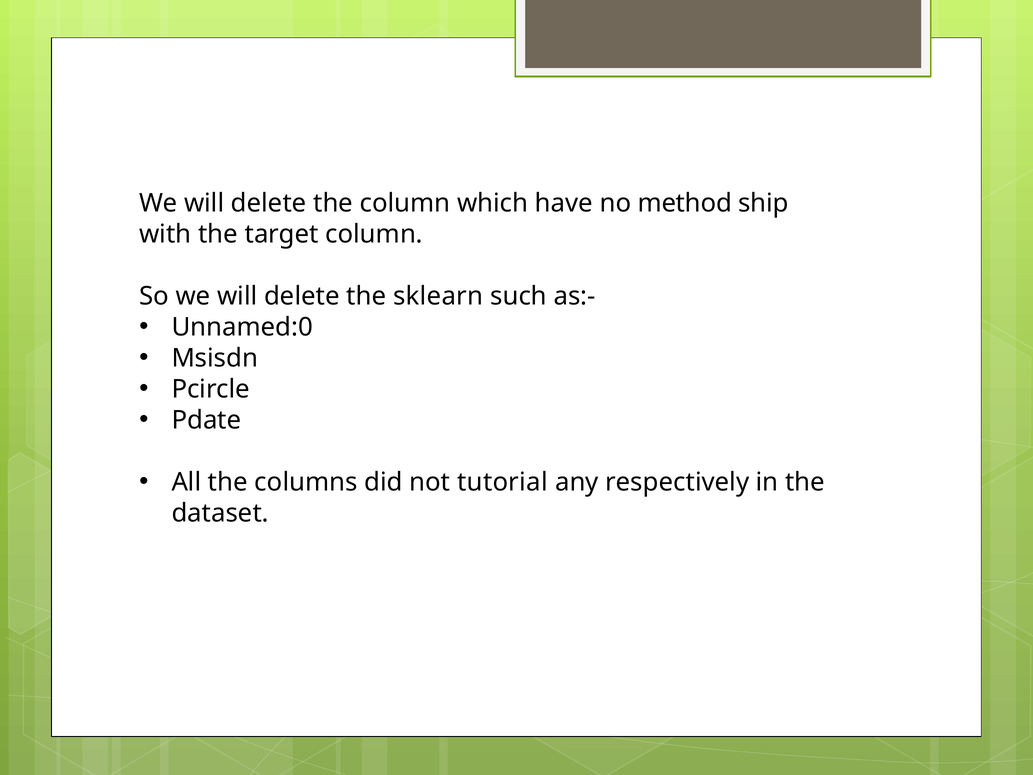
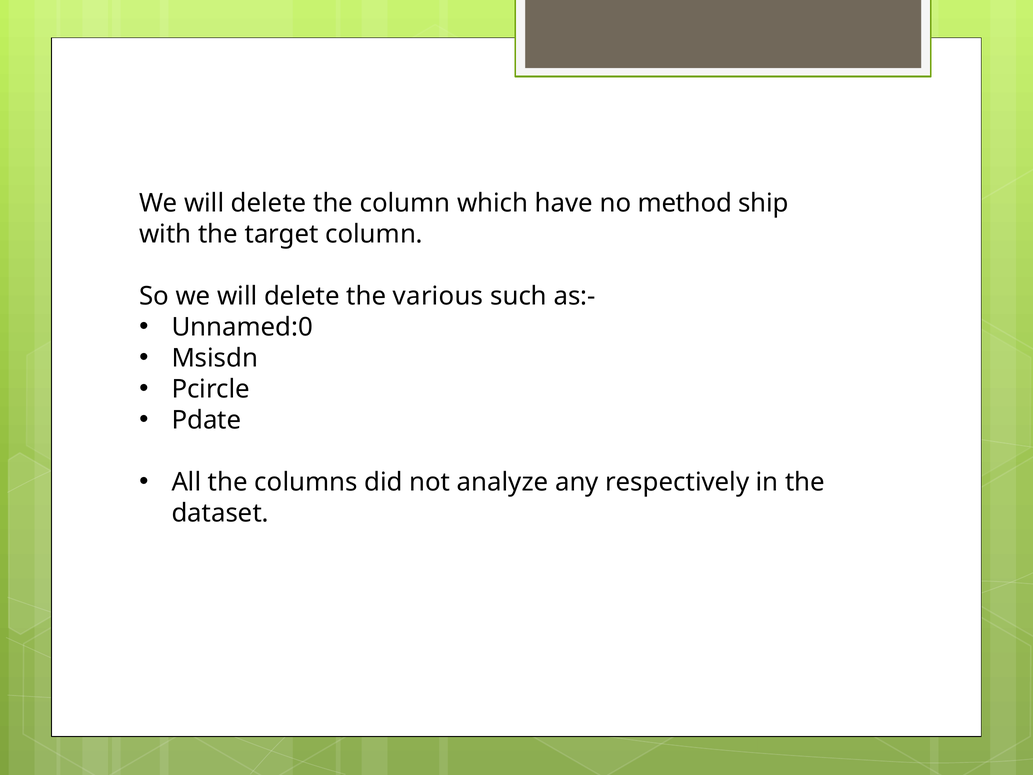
sklearn: sklearn -> various
tutorial: tutorial -> analyze
